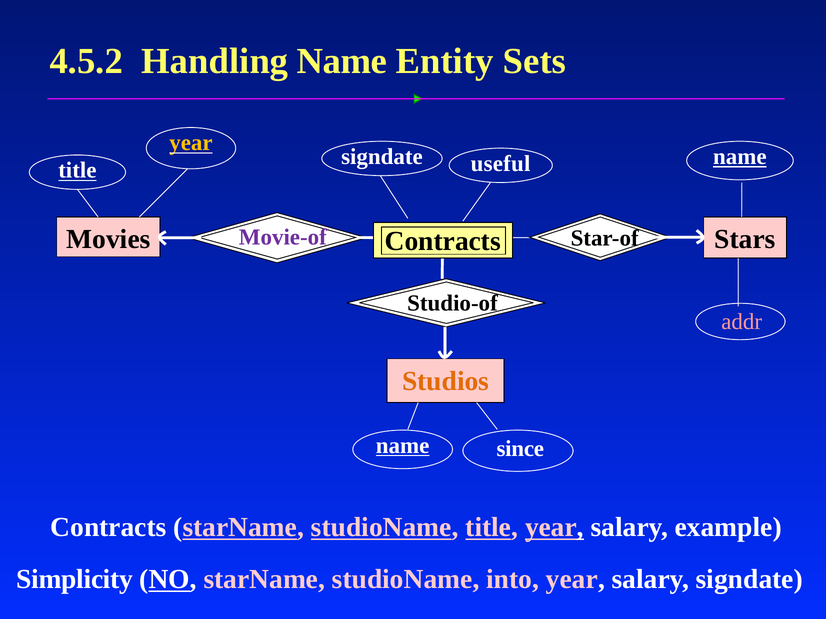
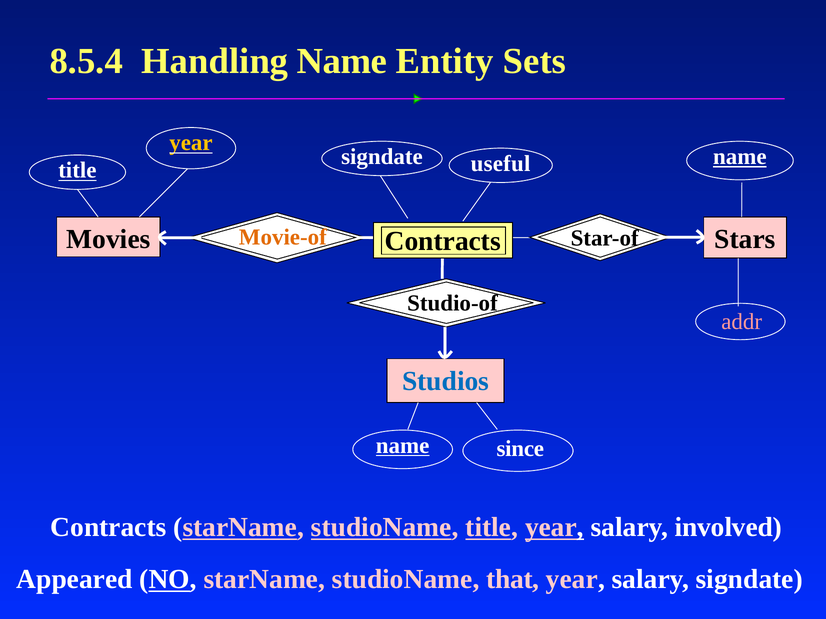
4.5.2: 4.5.2 -> 8.5.4
Movie-of colour: purple -> orange
Studios colour: orange -> blue
example: example -> involved
Simplicity: Simplicity -> Appeared
into: into -> that
